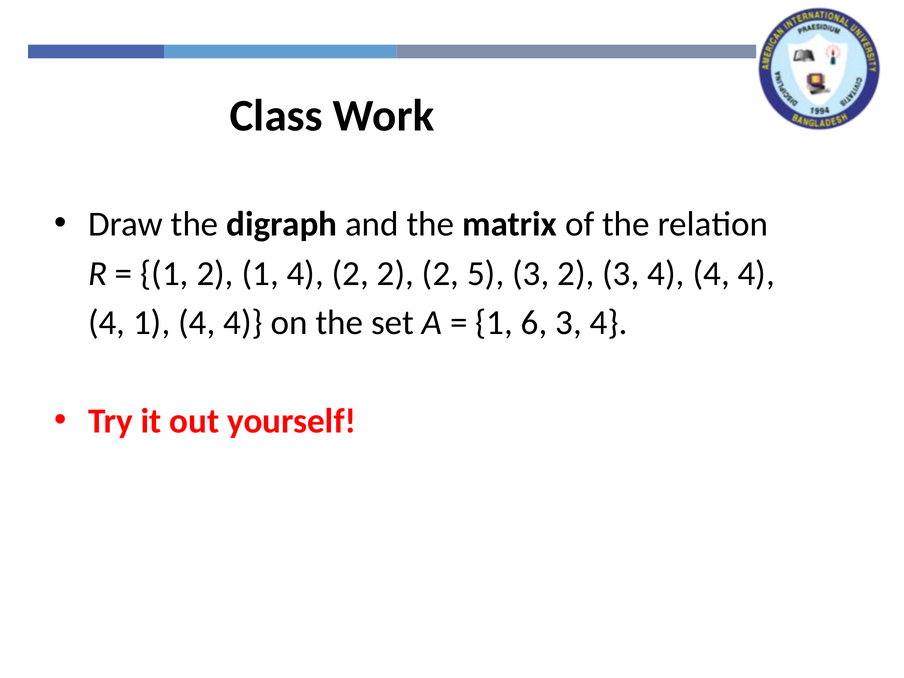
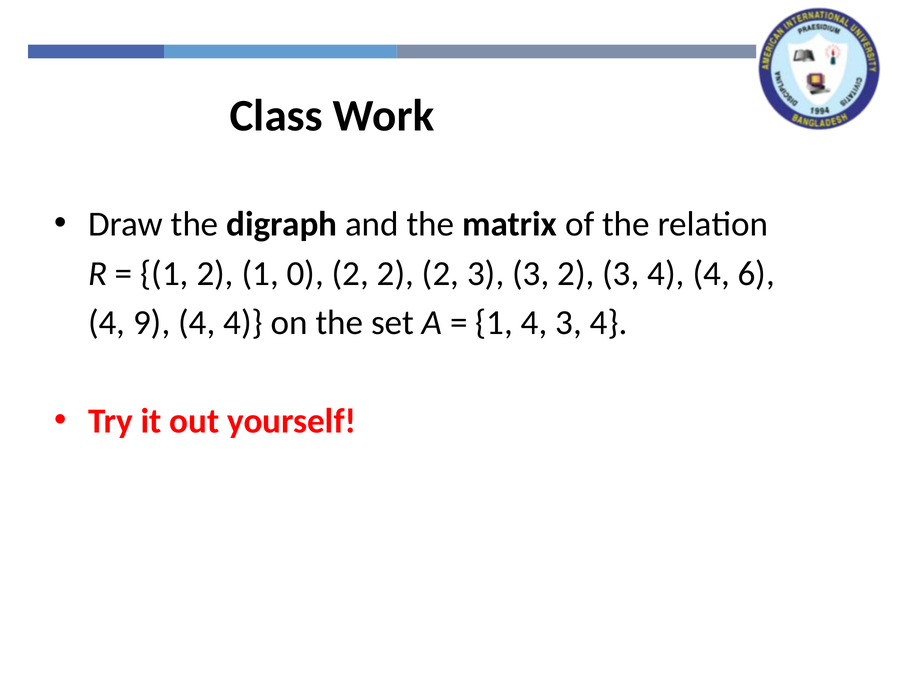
2 1 4: 4 -> 0
2 2 5: 5 -> 3
3 4 4 4: 4 -> 6
4 1: 1 -> 9
1 6: 6 -> 4
